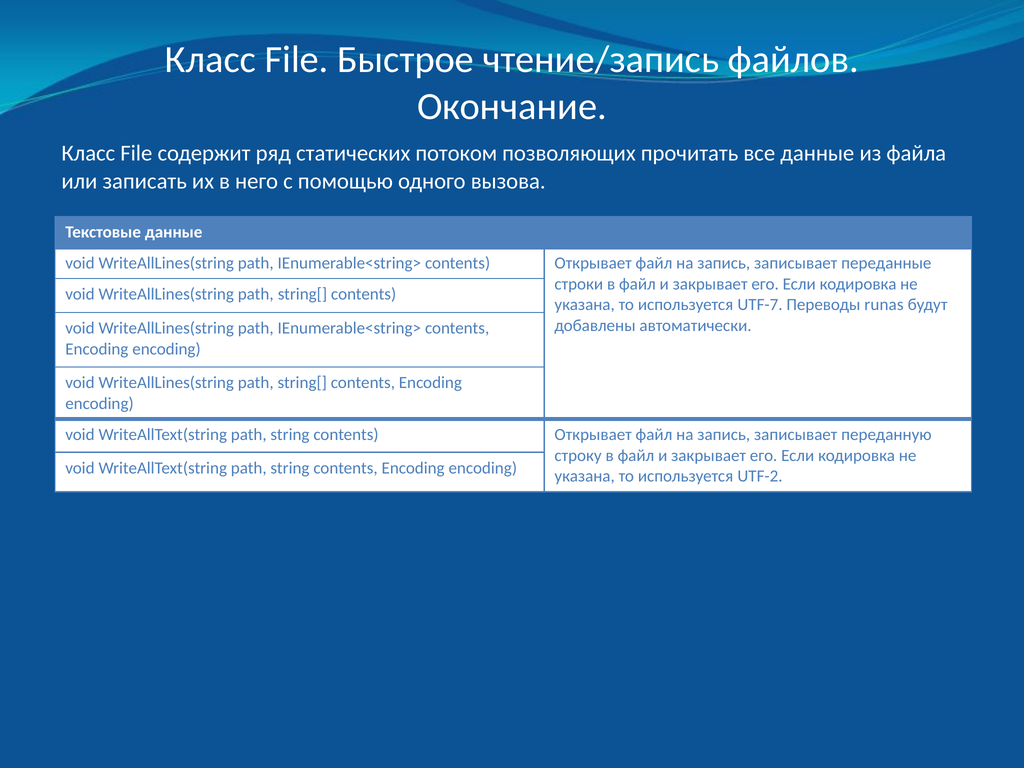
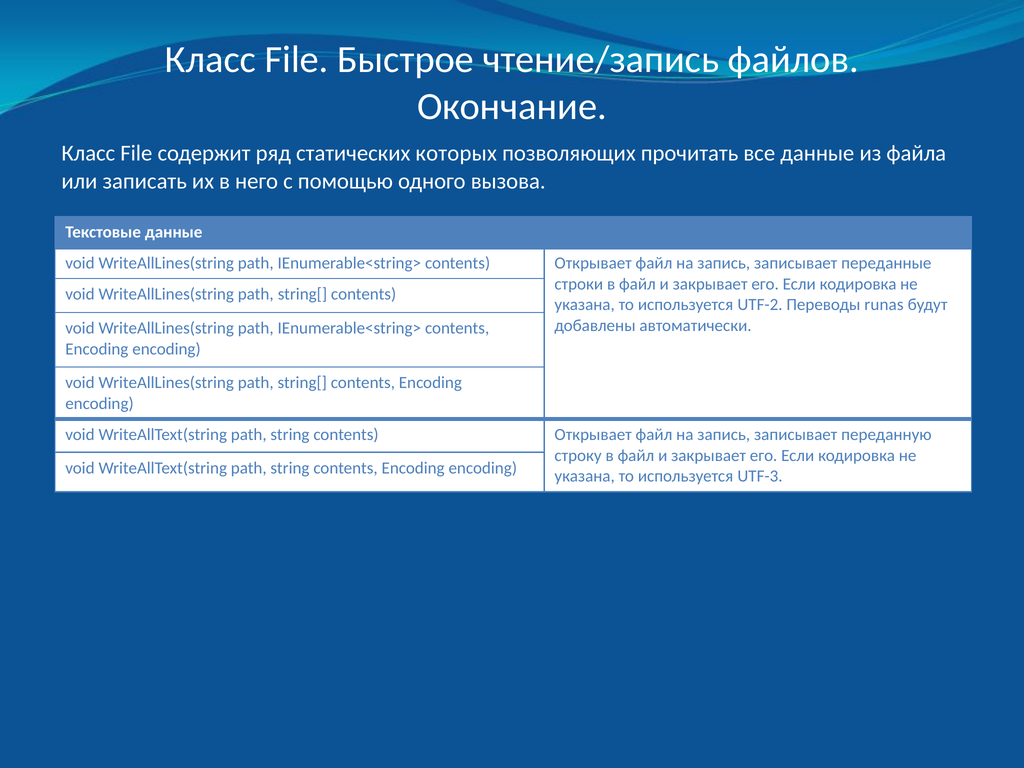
потоком: потоком -> которых
UTF-7: UTF-7 -> UTF-2
UTF-2: UTF-2 -> UTF-3
